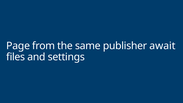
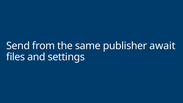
Page: Page -> Send
